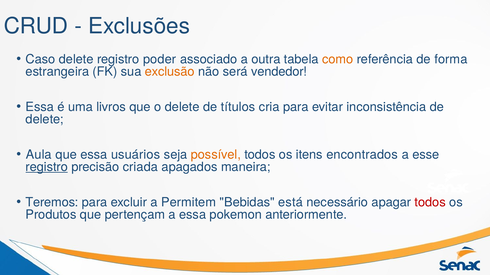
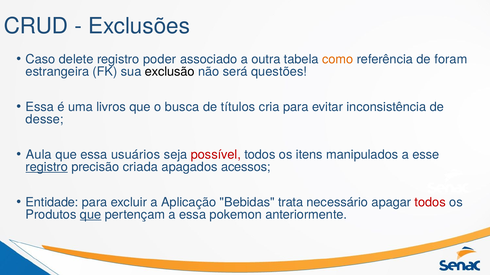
forma: forma -> foram
exclusão colour: orange -> black
vendedor: vendedor -> questões
o delete: delete -> busca
delete at (45, 120): delete -> desse
possível colour: orange -> red
encontrados: encontrados -> manipulados
maneira: maneira -> acessos
Teremos: Teremos -> Entidade
Permitem: Permitem -> Aplicação
está: está -> trata
que at (91, 215) underline: none -> present
